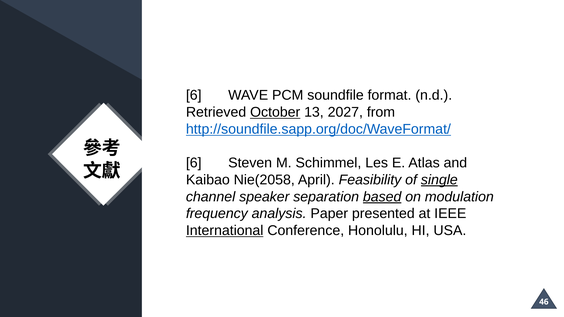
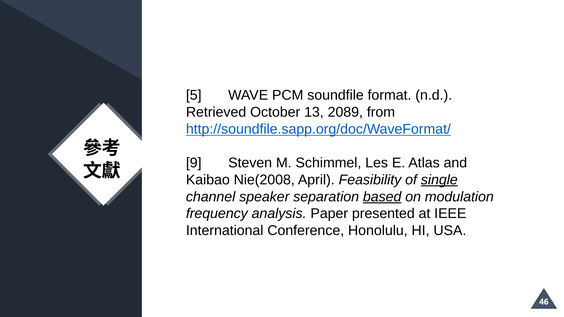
6 at (194, 95): 6 -> 5
October underline: present -> none
2027: 2027 -> 2089
6 at (194, 163): 6 -> 9
Nie(2058: Nie(2058 -> Nie(2008
International underline: present -> none
